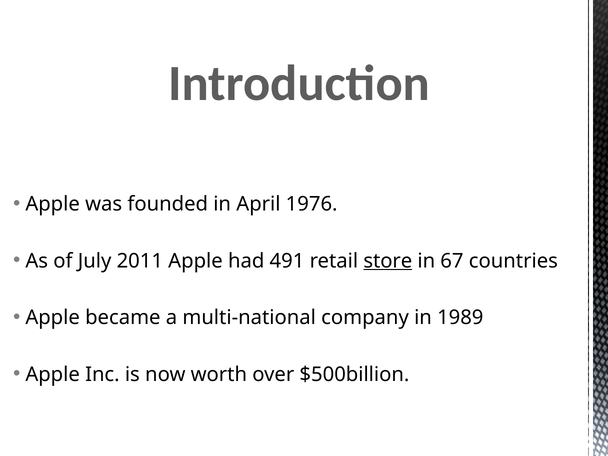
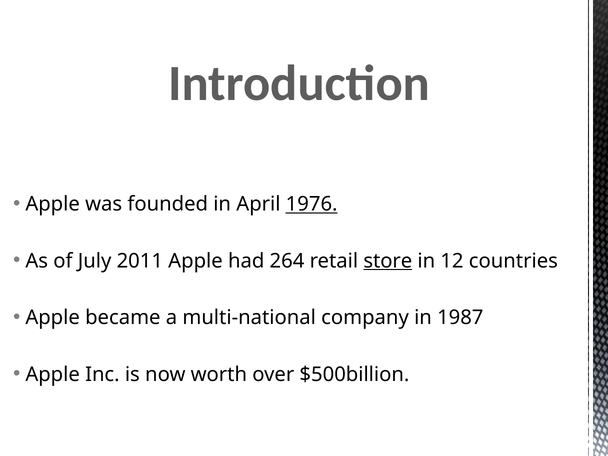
1976 underline: none -> present
491: 491 -> 264
67: 67 -> 12
1989: 1989 -> 1987
